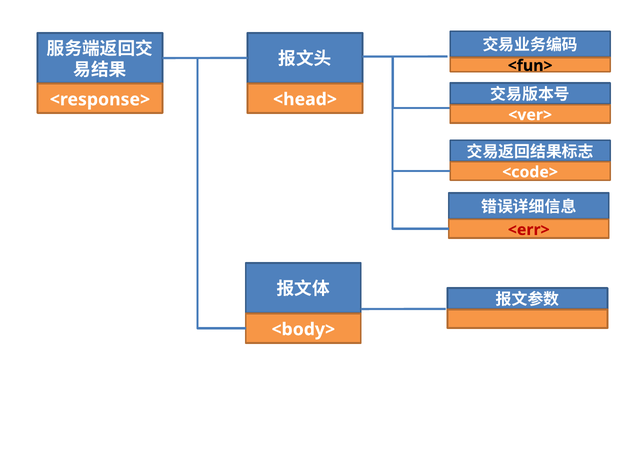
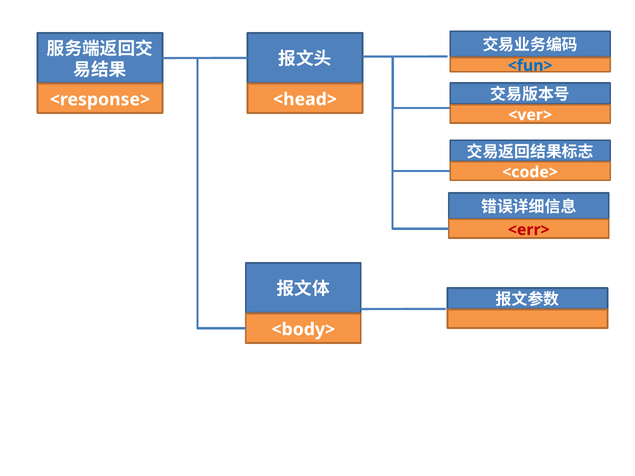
<fun> colour: black -> blue
